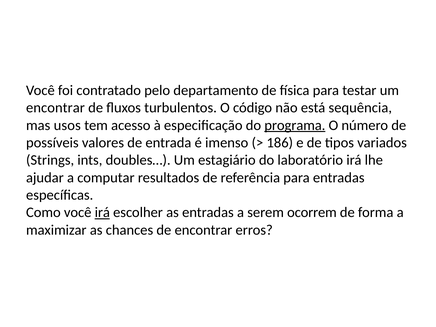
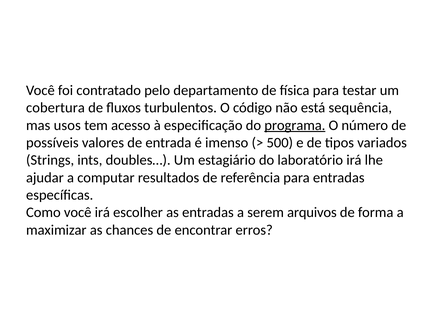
encontrar at (55, 108): encontrar -> cobertura
186: 186 -> 500
irá at (102, 212) underline: present -> none
ocorrem: ocorrem -> arquivos
